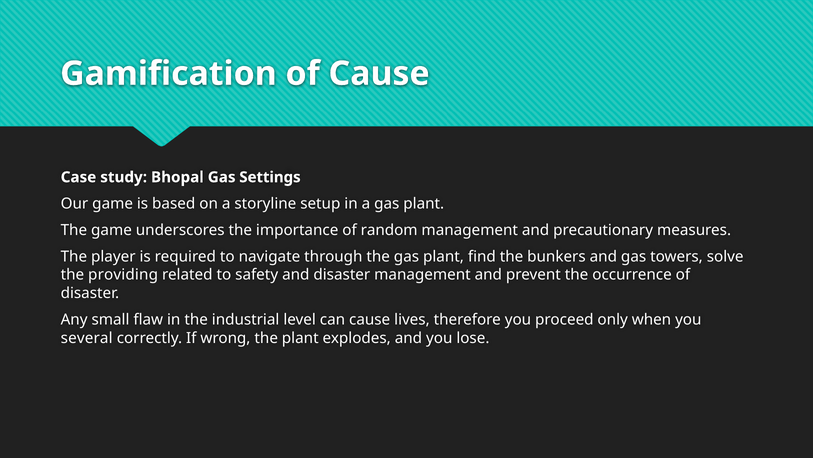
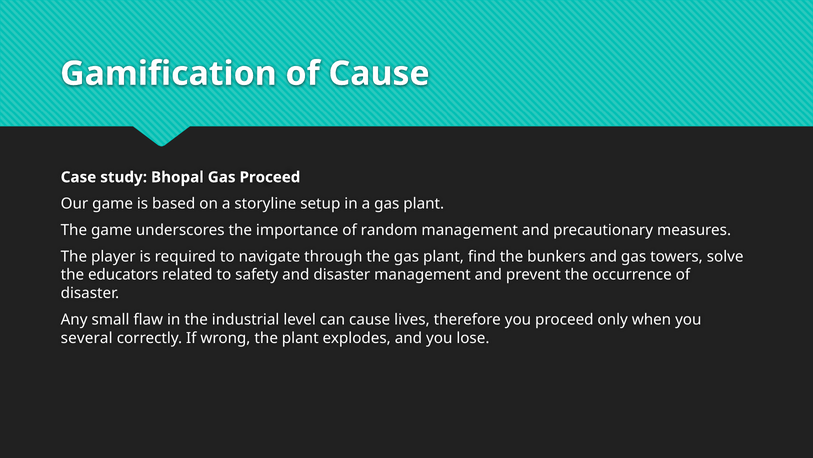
Gas Settings: Settings -> Proceed
providing: providing -> educators
